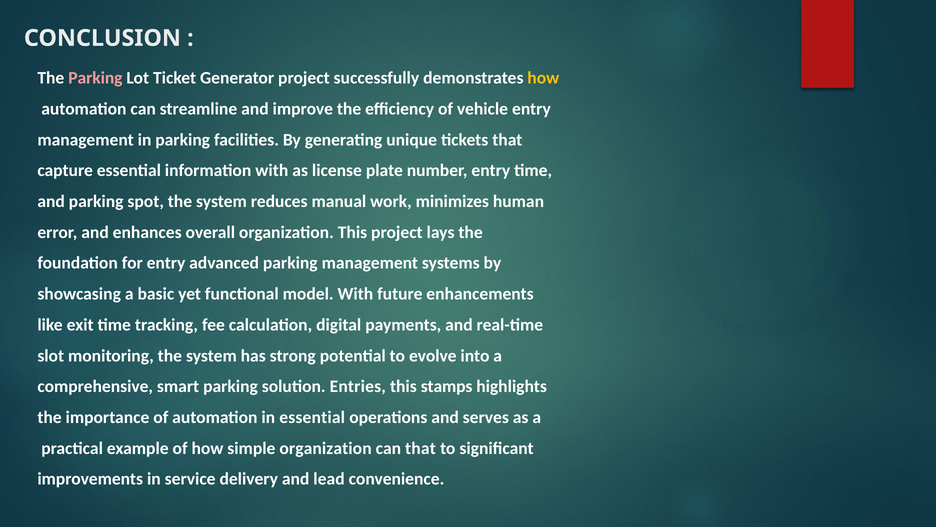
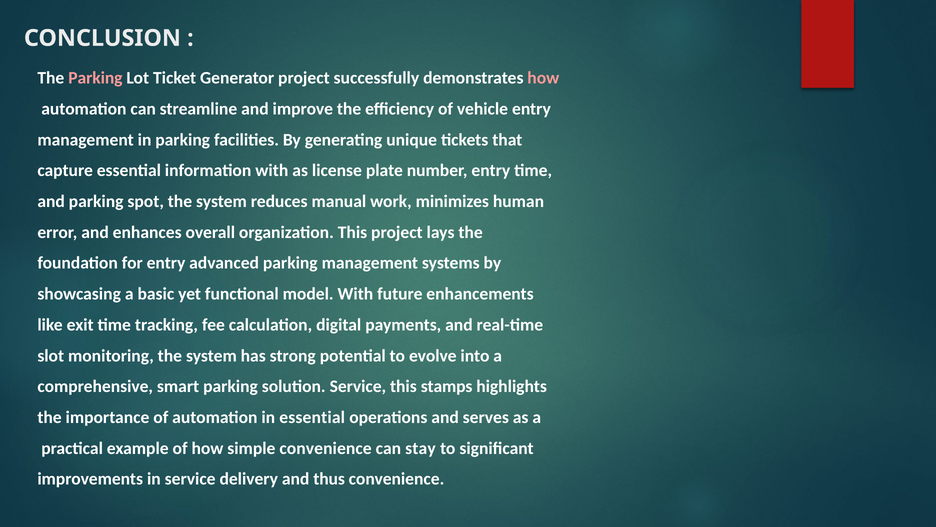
how at (543, 78) colour: yellow -> pink
solution Entries: Entries -> Service
simple organization: organization -> convenience
can that: that -> stay
lead: lead -> thus
